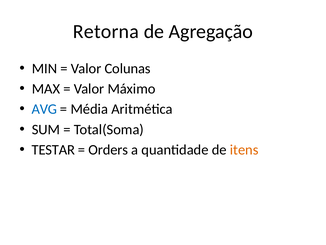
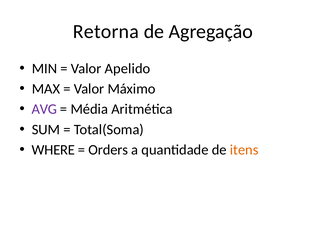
Colunas: Colunas -> Apelido
AVG colour: blue -> purple
TESTAR: TESTAR -> WHERE
